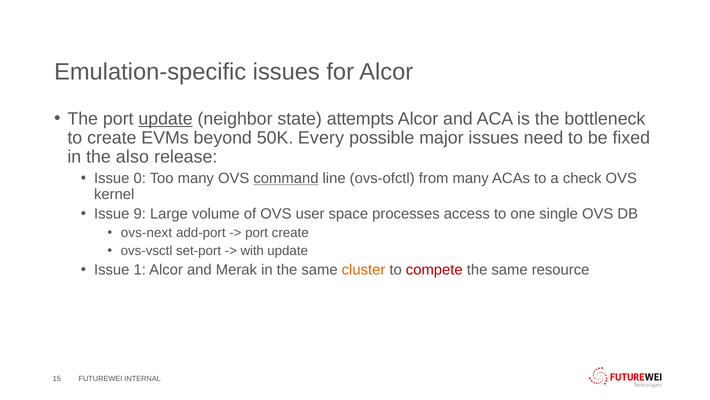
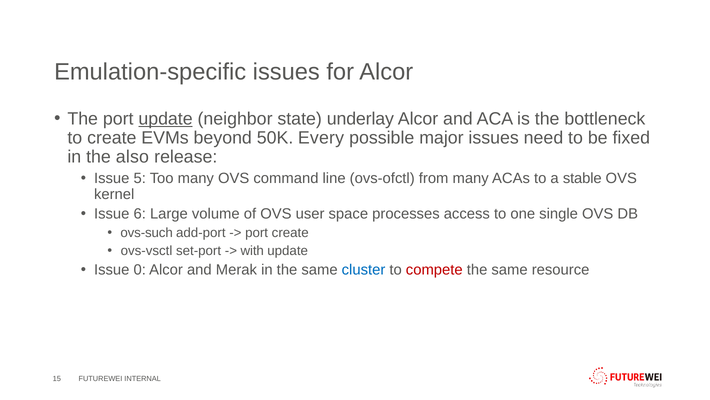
attempts: attempts -> underlay
0: 0 -> 5
command underline: present -> none
check: check -> stable
9: 9 -> 6
ovs-next: ovs-next -> ovs-such
1: 1 -> 0
cluster colour: orange -> blue
